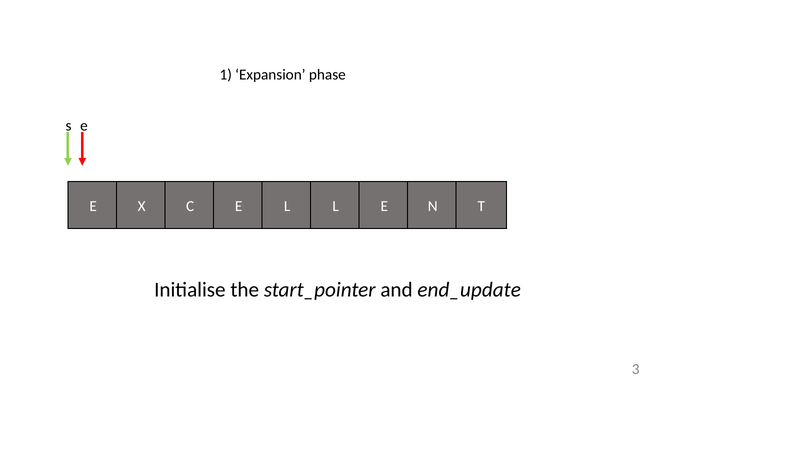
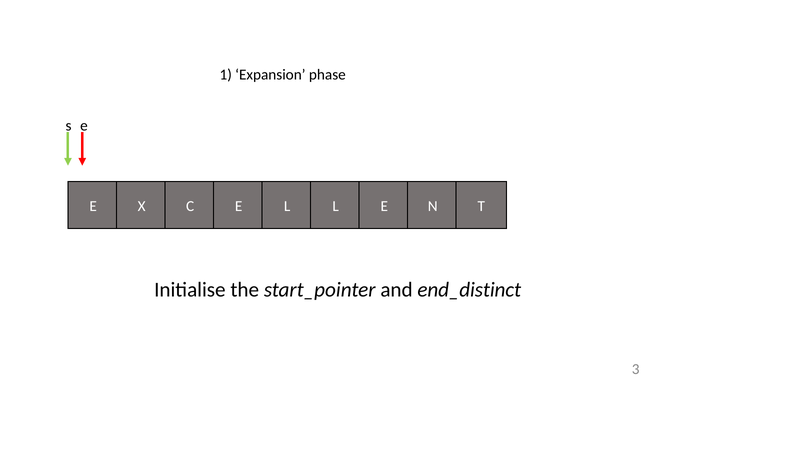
end_update: end_update -> end_distinct
